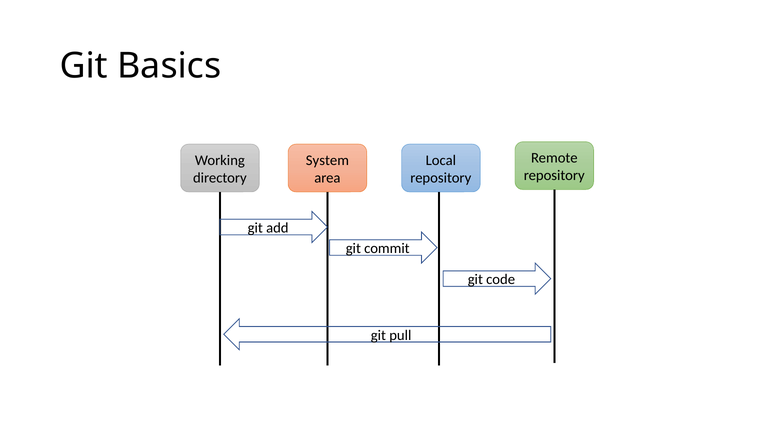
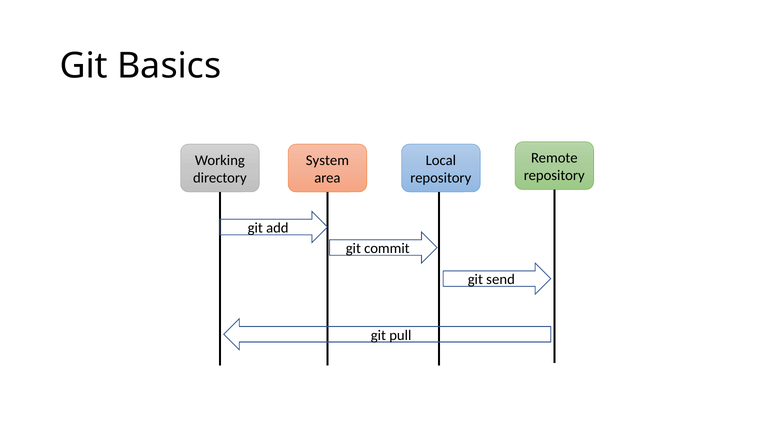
code: code -> send
